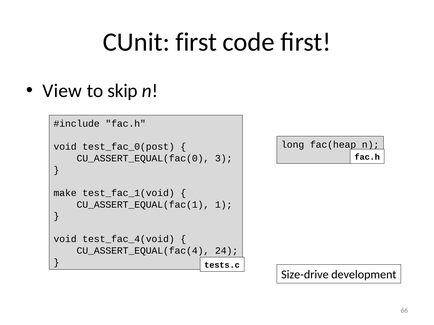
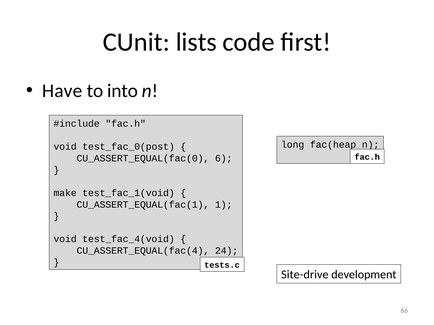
CUnit first: first -> lists
View: View -> Have
skip: skip -> into
3: 3 -> 6
Size-drive: Size-drive -> Site-drive
